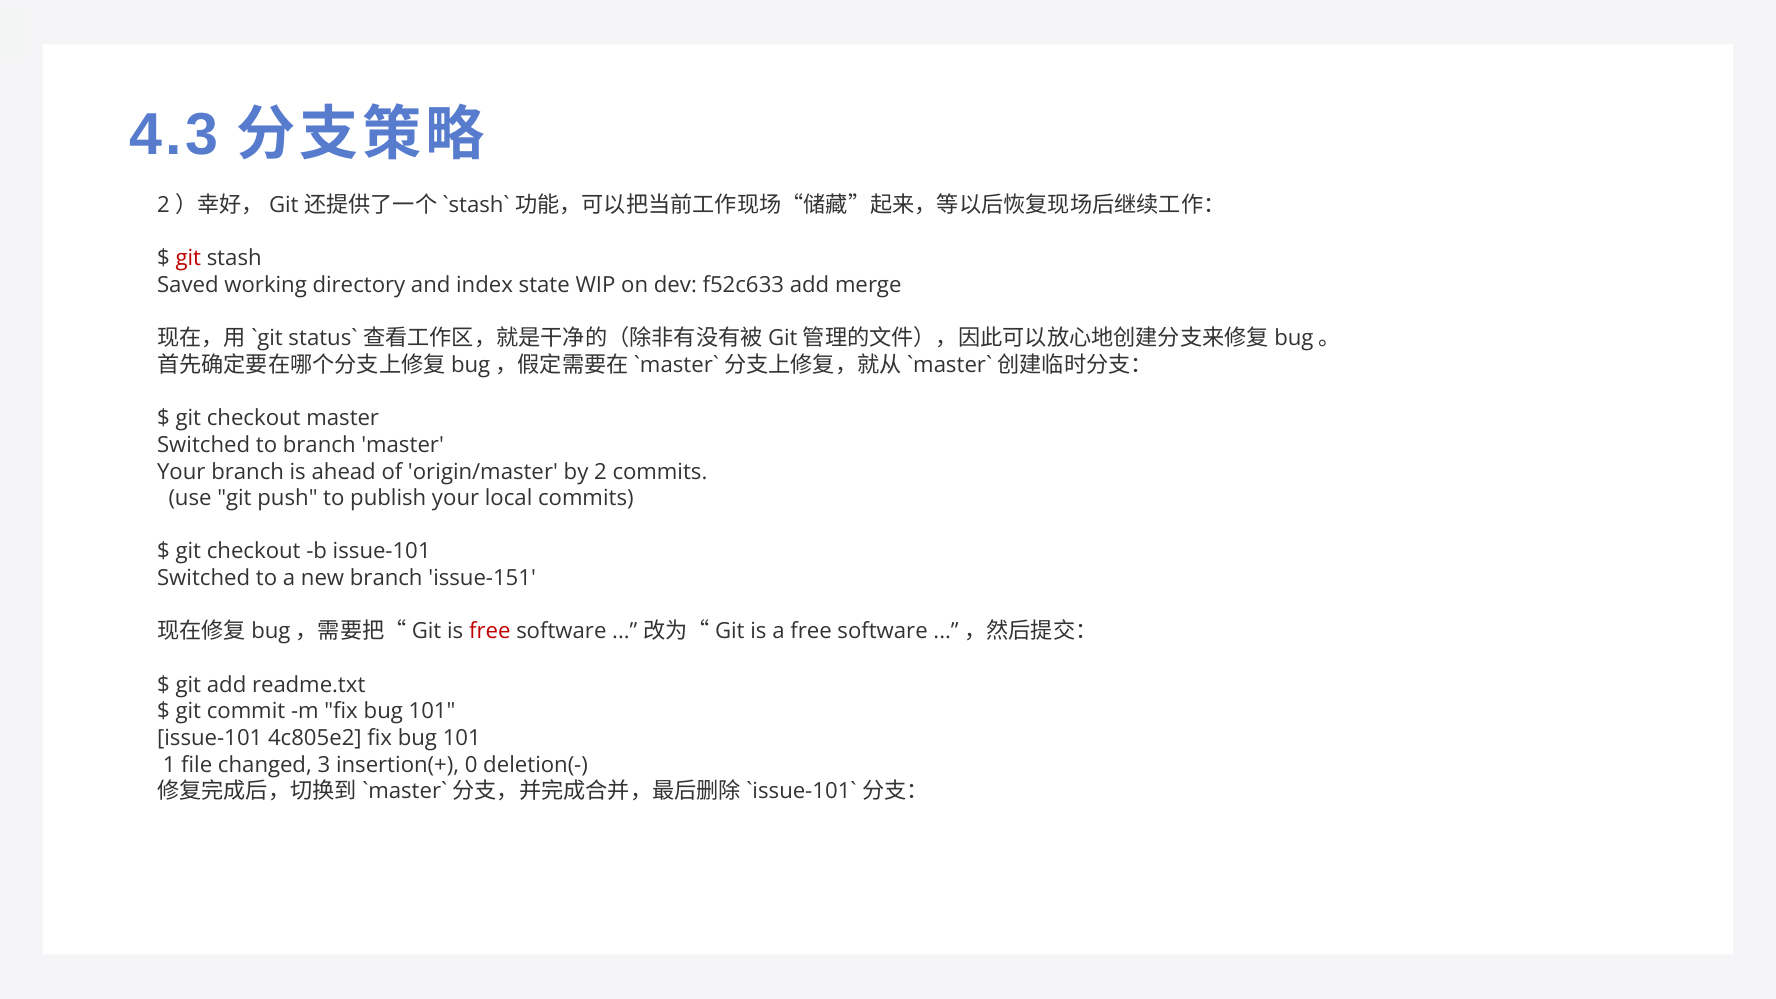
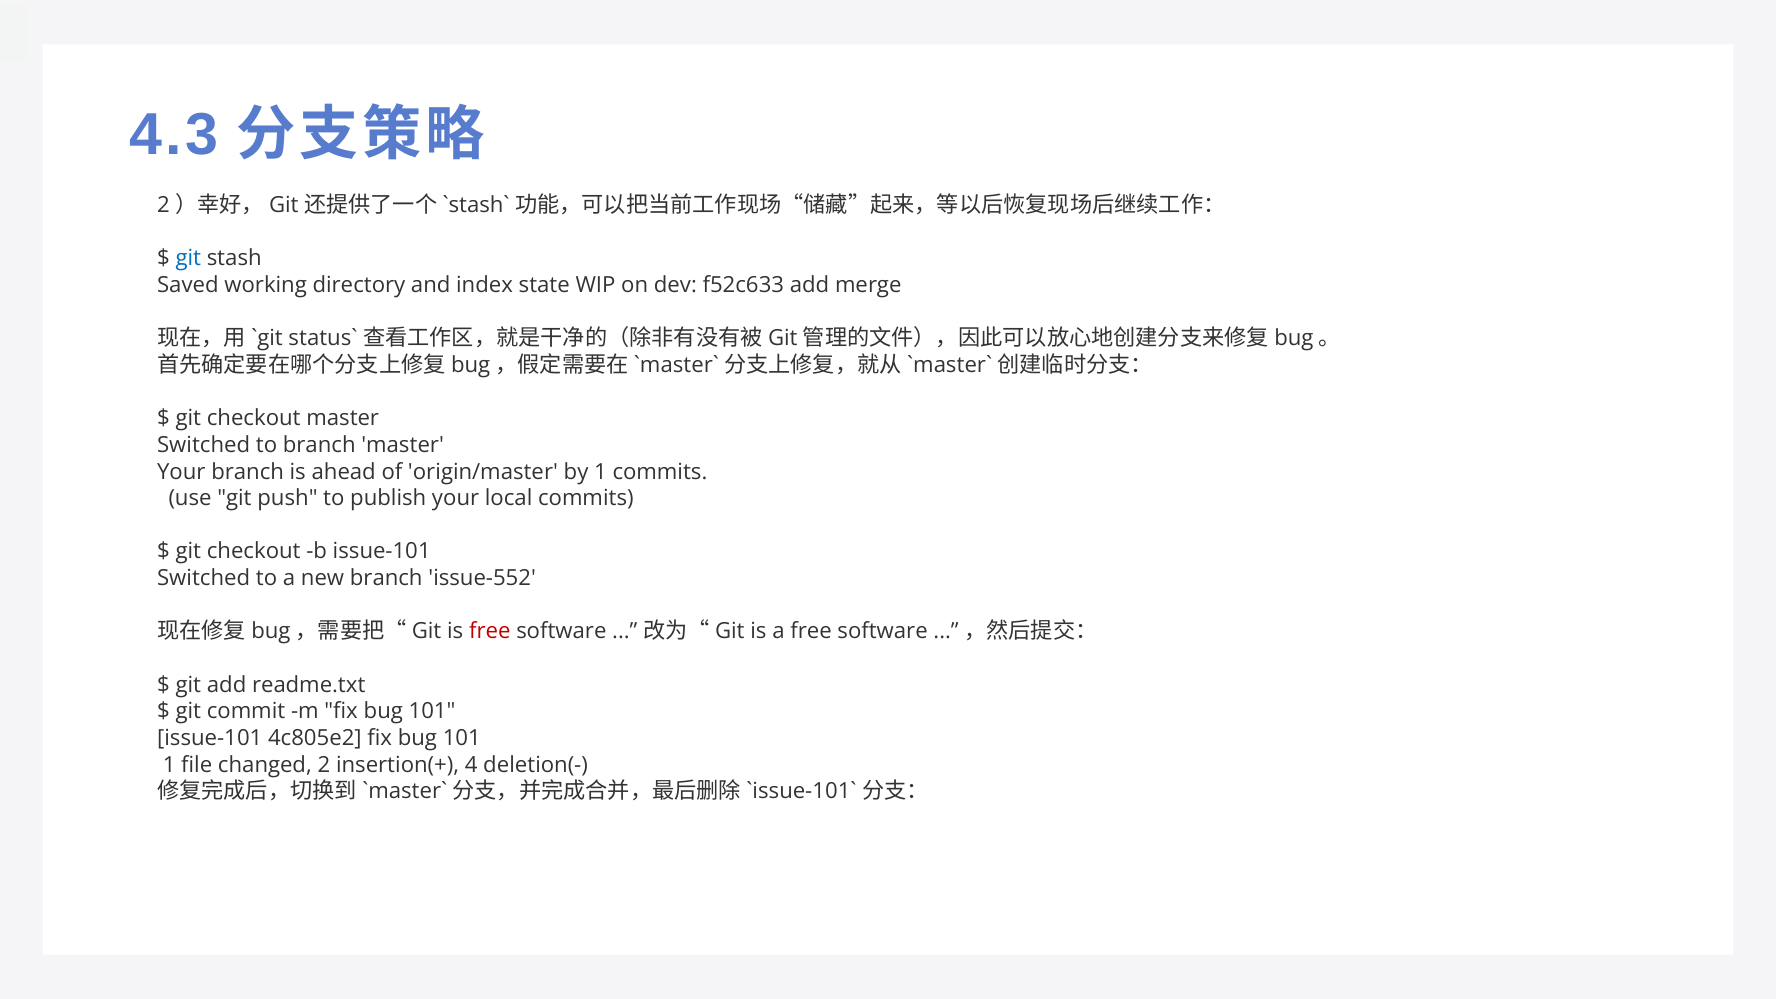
git at (188, 259) colour: red -> blue
by 2: 2 -> 1
issue-151: issue-151 -> issue-552
3: 3 -> 2
0: 0 -> 4
